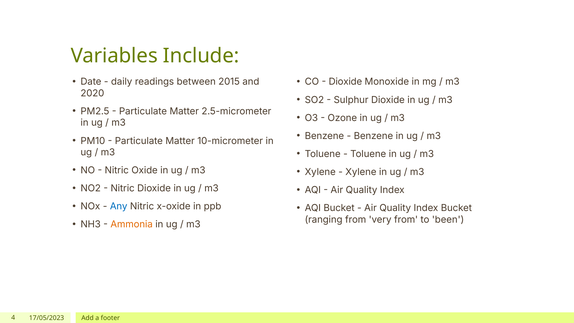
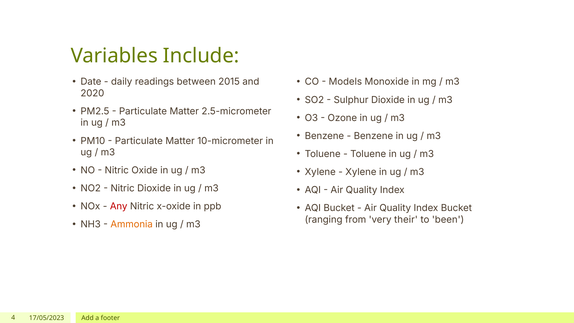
Dioxide at (345, 82): Dioxide -> Models
Any colour: blue -> red
very from: from -> their
